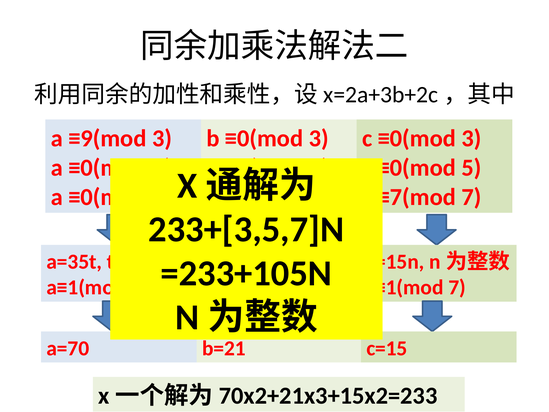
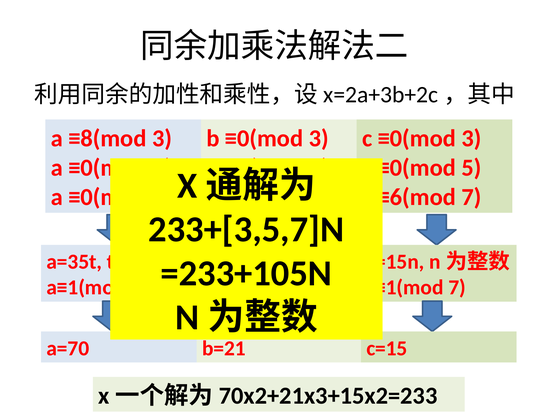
≡9(mod: ≡9(mod -> ≡8(mod
≡7(mod: ≡7(mod -> ≡6(mod
